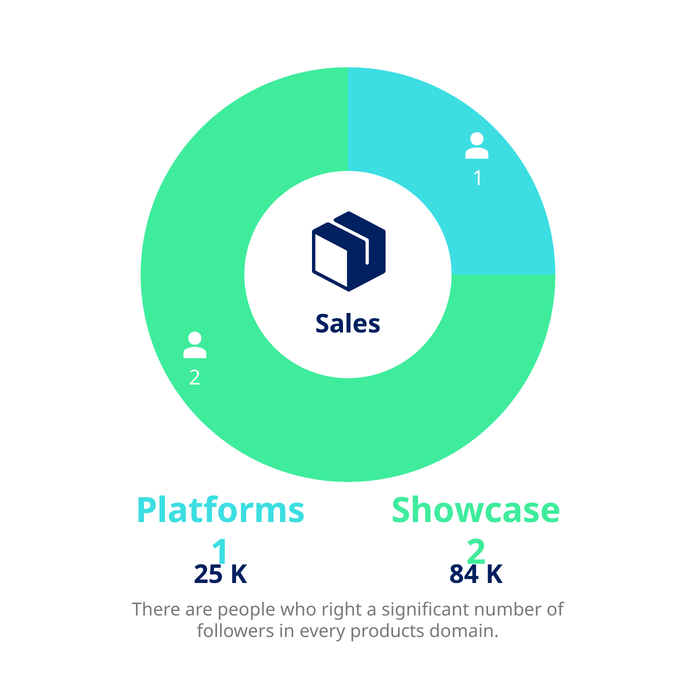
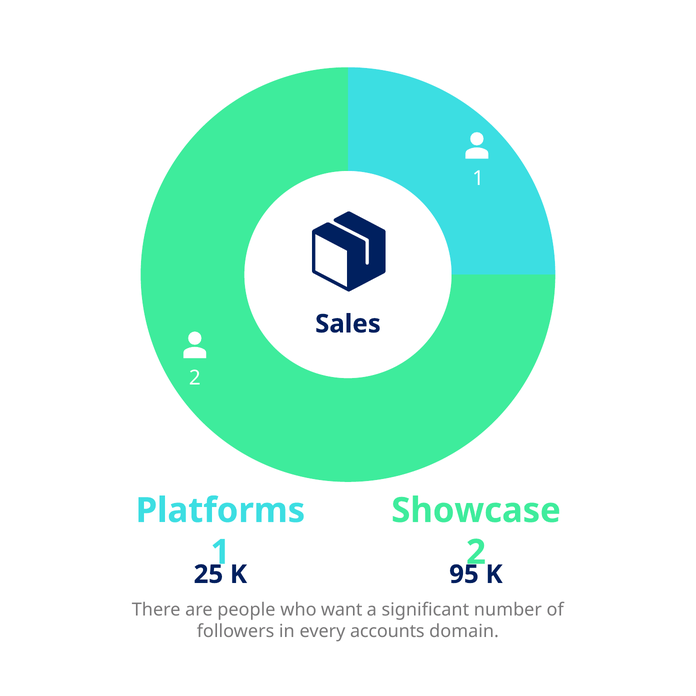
84: 84 -> 95
right: right -> want
products: products -> accounts
